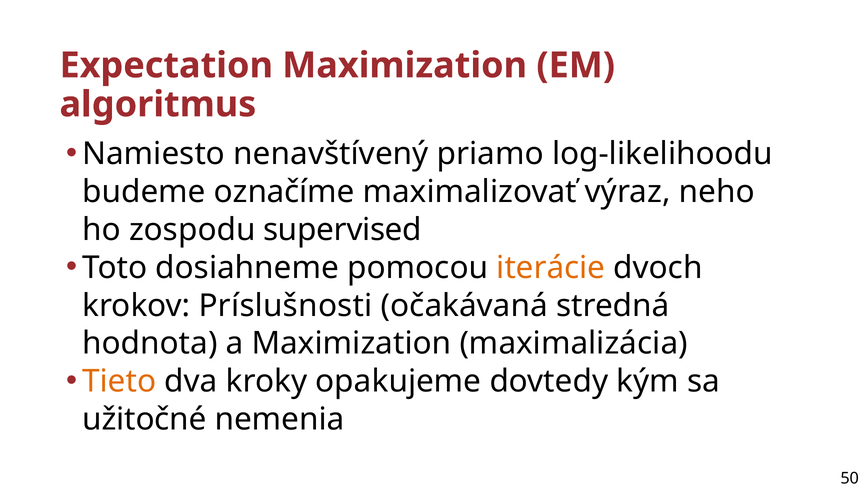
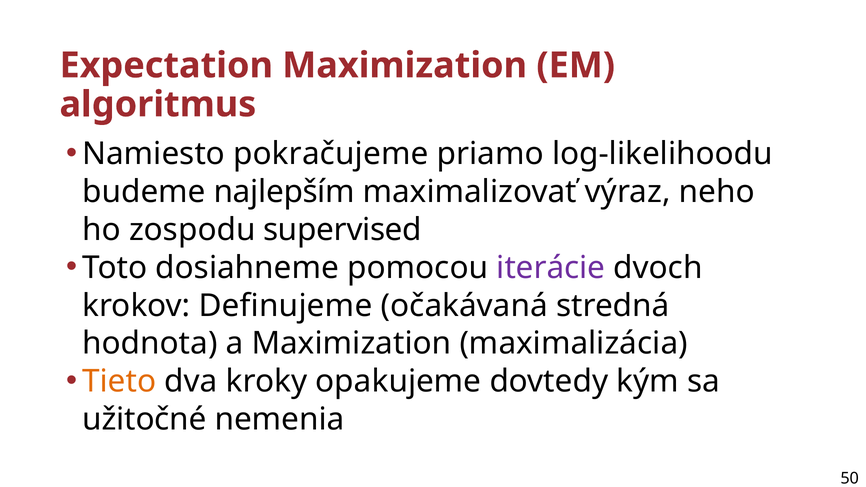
nenavštívený: nenavštívený -> pokračujeme
označíme: označíme -> najlepším
iterácie colour: orange -> purple
Príslušnosti: Príslušnosti -> Definujeme
